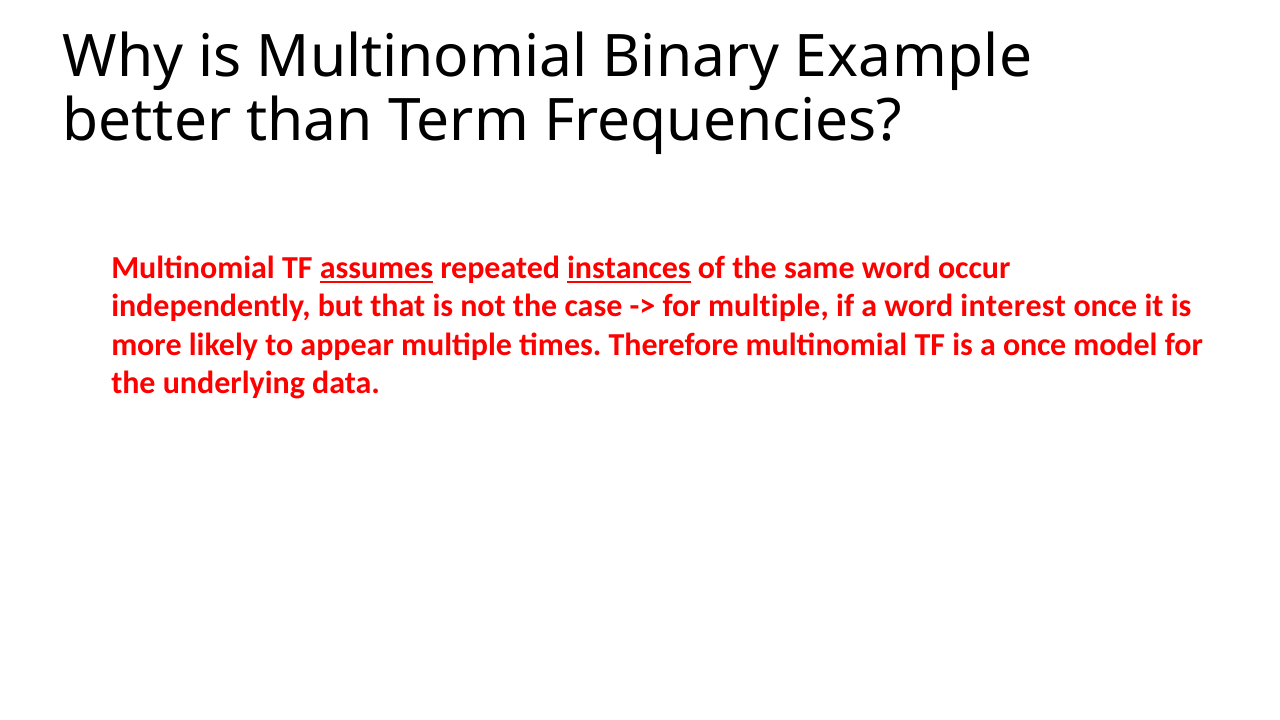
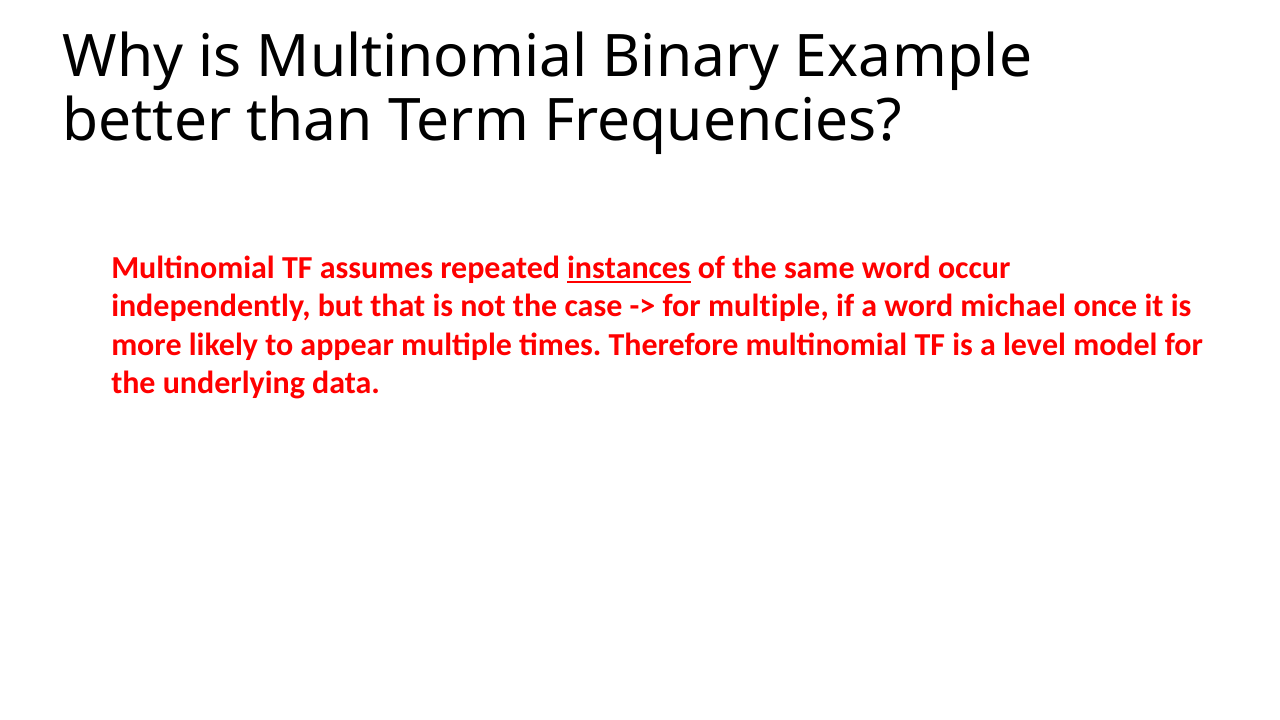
assumes underline: present -> none
interest: interest -> michael
a once: once -> level
